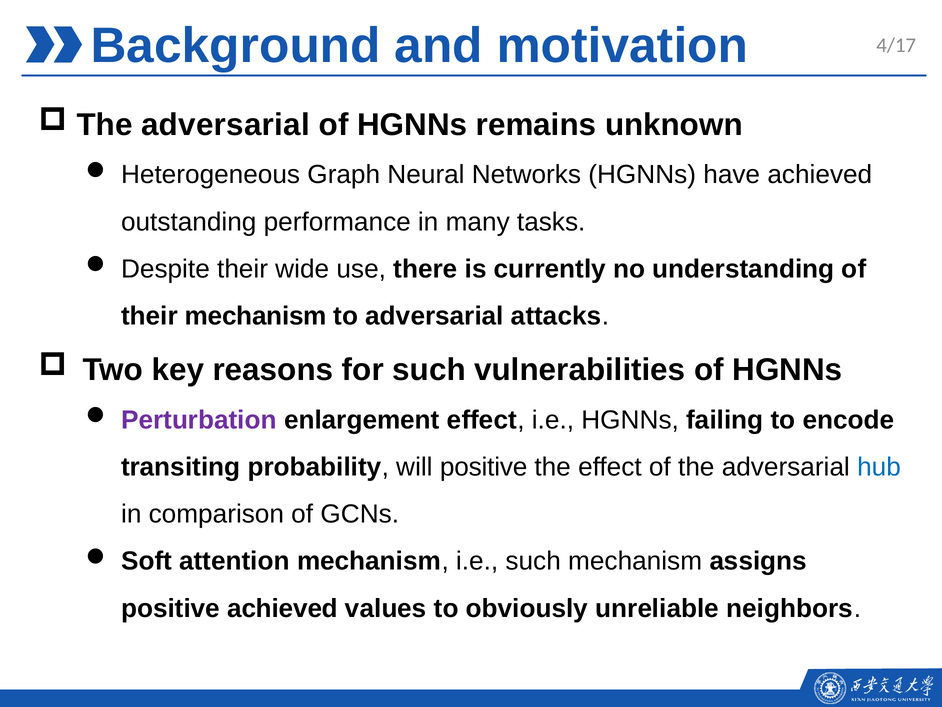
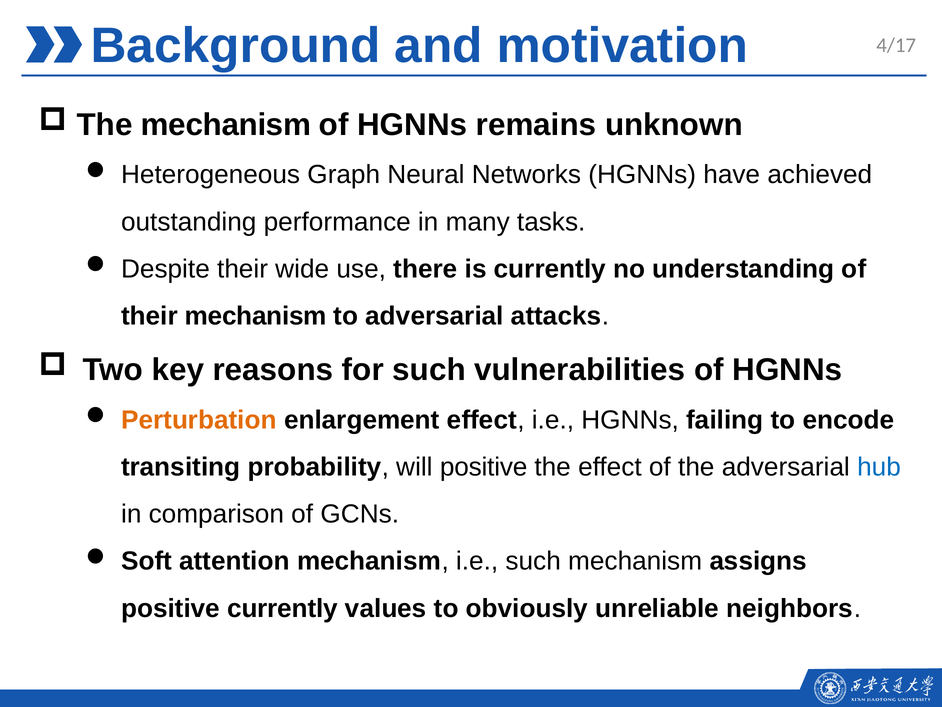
adversarial at (226, 125): adversarial -> mechanism
Perturbation colour: purple -> orange
positive achieved: achieved -> currently
